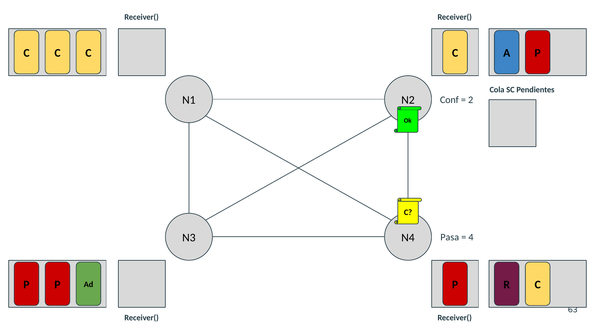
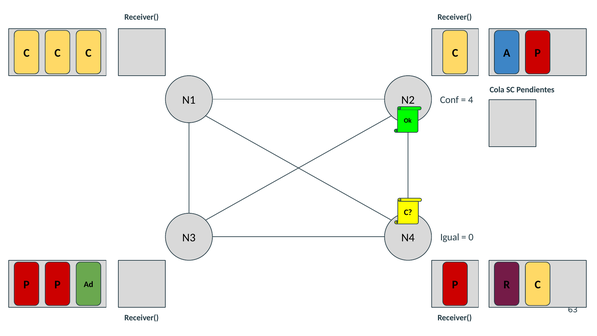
2: 2 -> 4
Pasa: Pasa -> Igual
4: 4 -> 0
